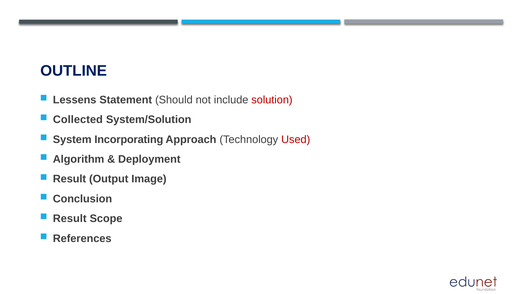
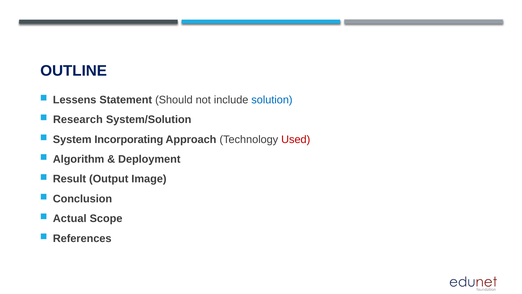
solution colour: red -> blue
Collected: Collected -> Research
Result at (70, 218): Result -> Actual
